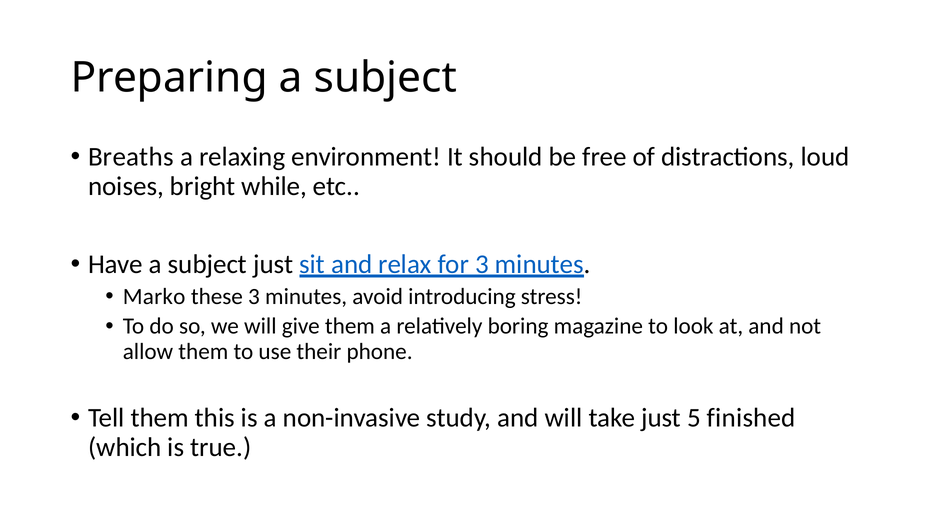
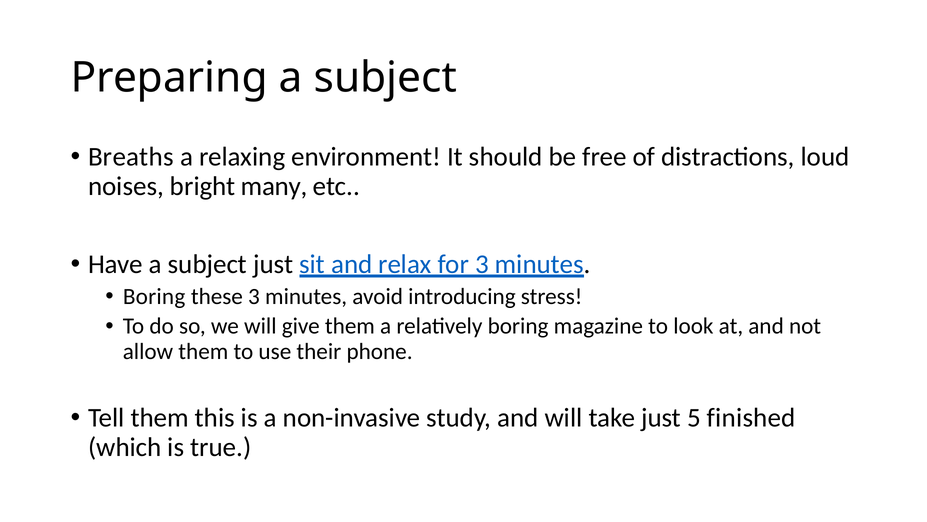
while: while -> many
Marko at (154, 296): Marko -> Boring
